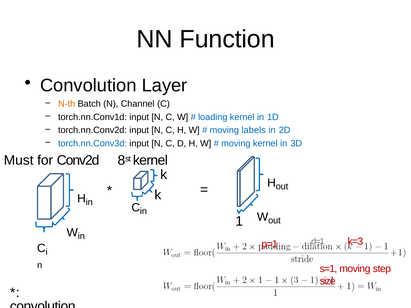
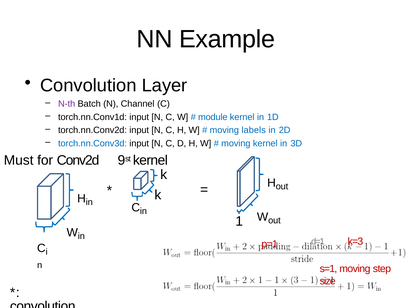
Function: Function -> Example
N-th colour: orange -> purple
loading: loading -> module
8: 8 -> 9
